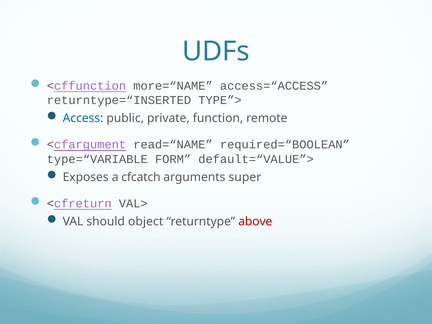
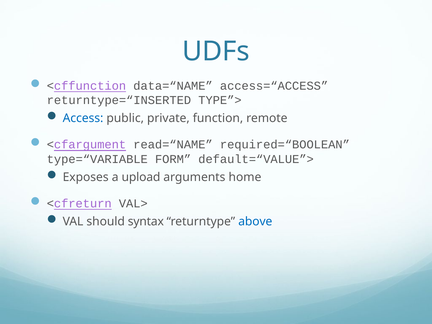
more=“NAME: more=“NAME -> data=“NAME
cfcatch: cfcatch -> upload
super: super -> home
object: object -> syntax
above colour: red -> blue
